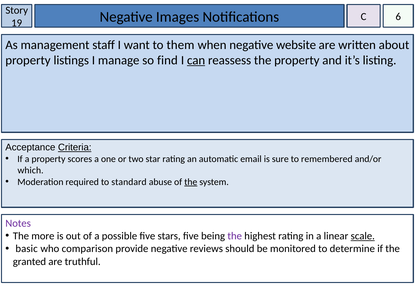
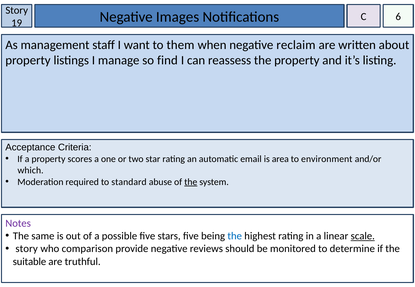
website: website -> reclaim
can underline: present -> none
Criteria underline: present -> none
sure: sure -> area
remembered: remembered -> environment
more: more -> same
the at (235, 236) colour: purple -> blue
basic at (27, 249): basic -> story
granted: granted -> suitable
